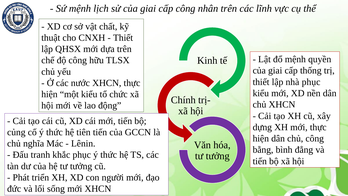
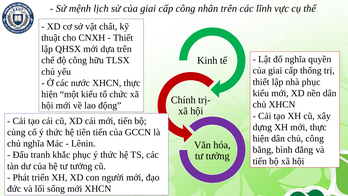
đổ mệnh: mệnh -> nghĩa
